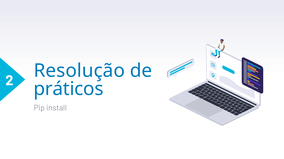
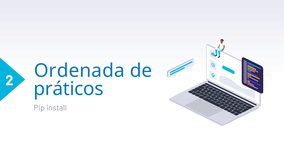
Resolução: Resolução -> Ordenada
